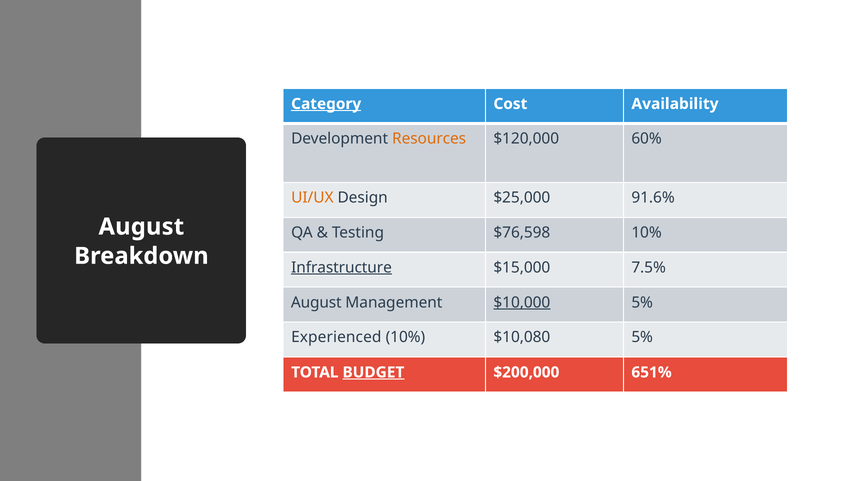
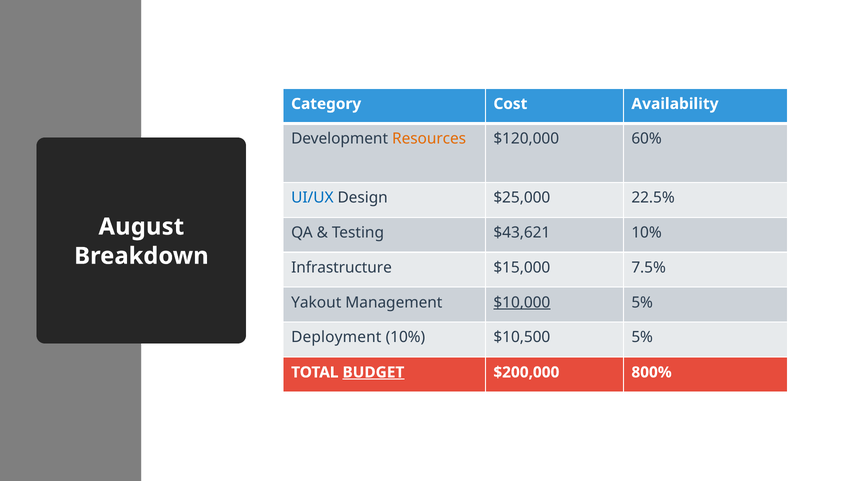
Category underline: present -> none
UI/UX colour: orange -> blue
91.6%: 91.6% -> 22.5%
$76,598: $76,598 -> $43,621
Infrastructure underline: present -> none
August at (316, 302): August -> Yakout
Experienced: Experienced -> Deployment
$10,080: $10,080 -> $10,500
651%: 651% -> 800%
